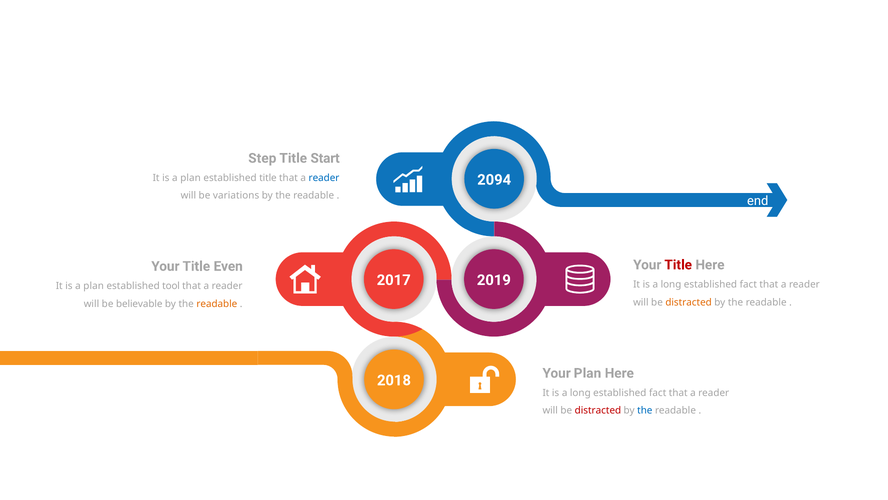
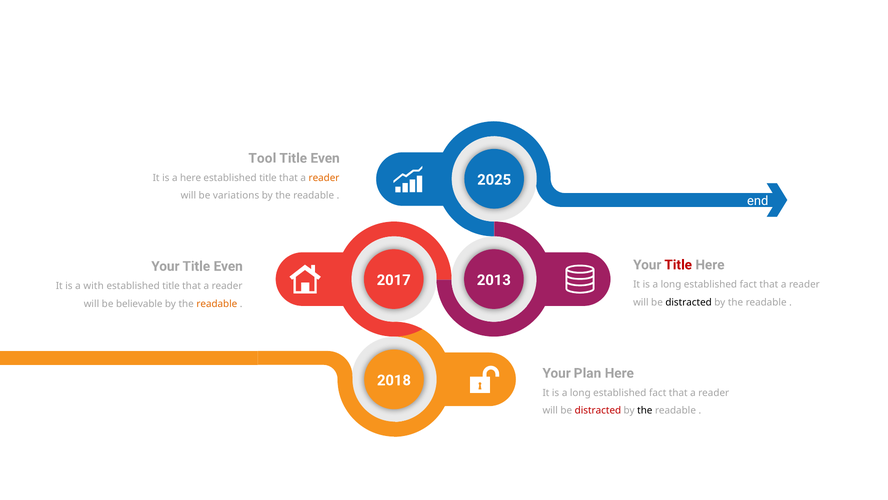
Step: Step -> Tool
Start at (325, 158): Start -> Even
2094: 2094 -> 2025
plan at (191, 178): plan -> here
reader at (324, 178) colour: blue -> orange
2019: 2019 -> 2013
plan at (94, 286): plan -> with
tool at (171, 286): tool -> title
distracted at (689, 302) colour: orange -> black
the at (645, 410) colour: blue -> black
